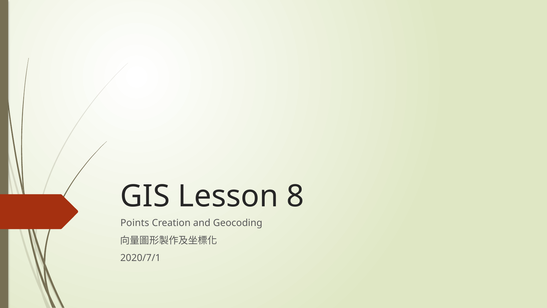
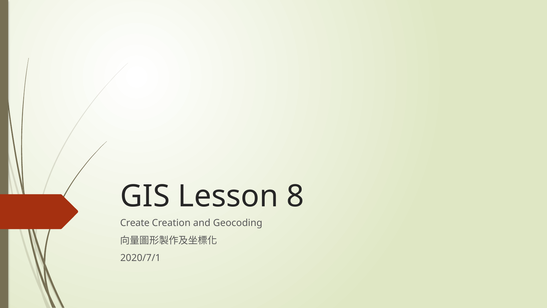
Points: Points -> Create
